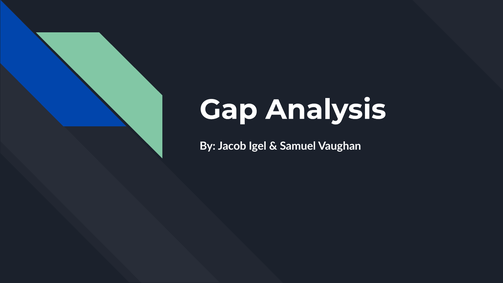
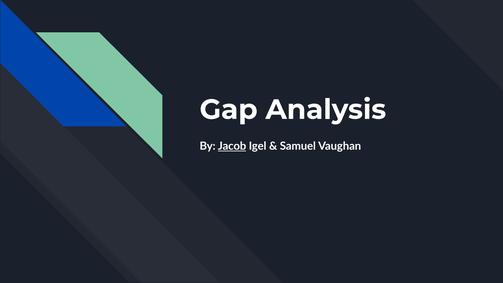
Jacob underline: none -> present
